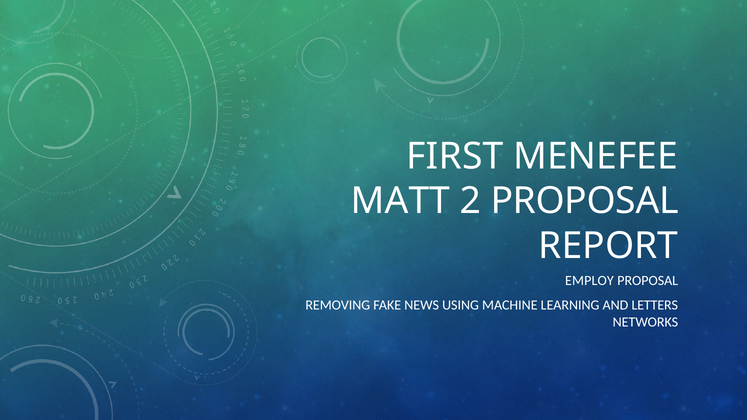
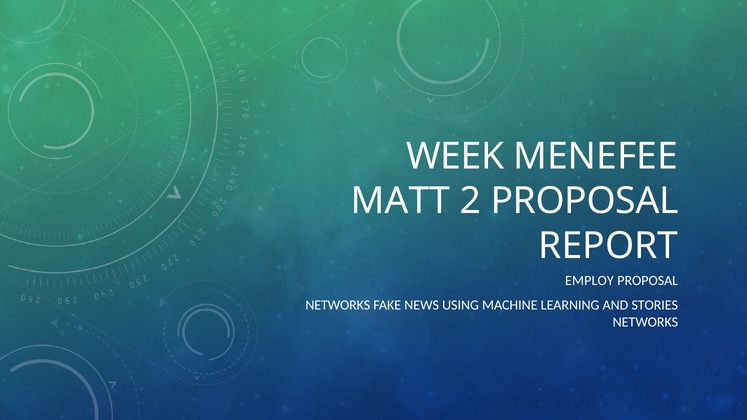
FIRST: FIRST -> WEEK
REMOVING at (338, 305): REMOVING -> NETWORKS
LETTERS: LETTERS -> STORIES
